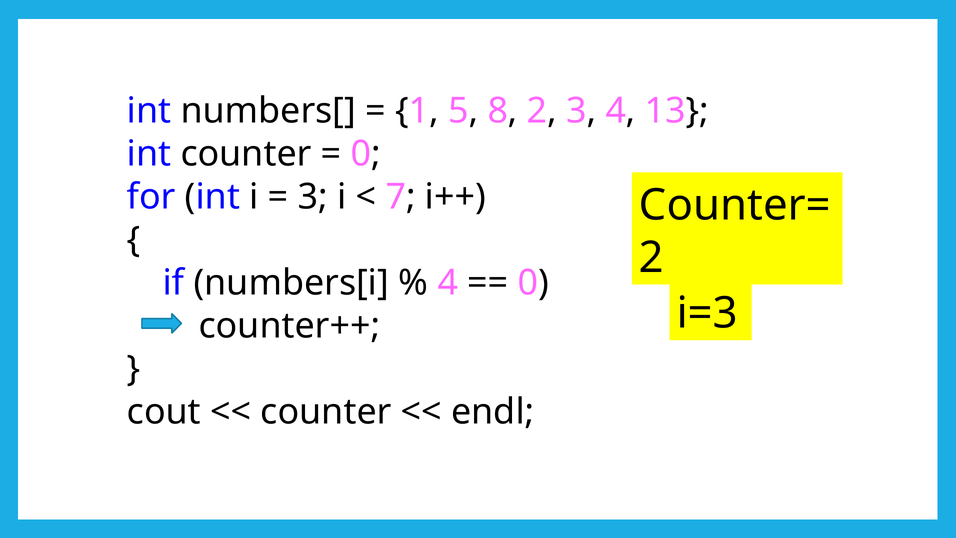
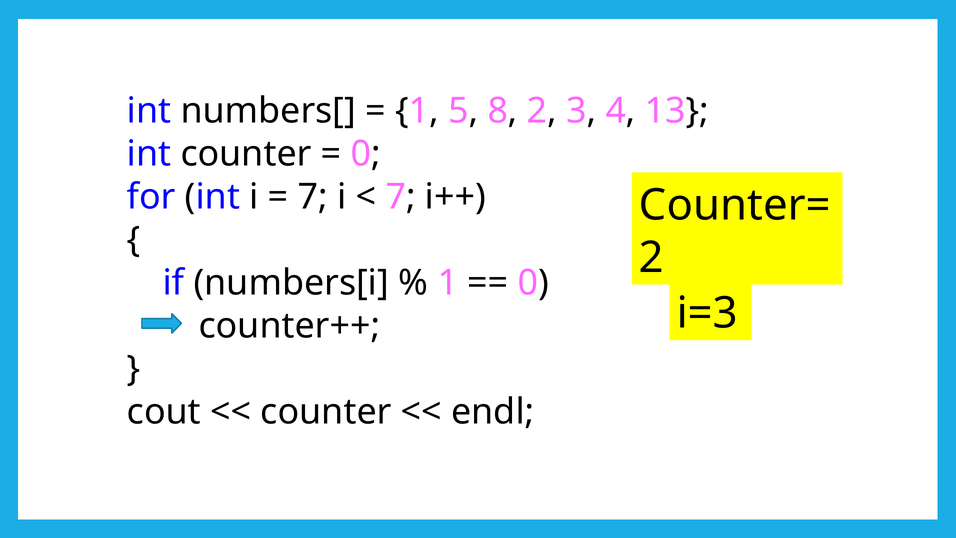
3 at (313, 197): 3 -> 7
4 at (448, 283): 4 -> 1
